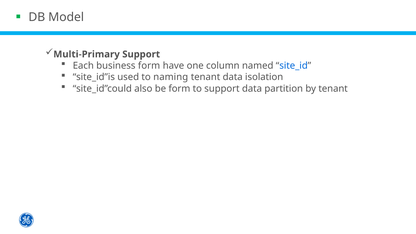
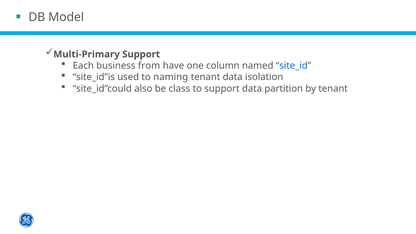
business form: form -> from
be form: form -> class
